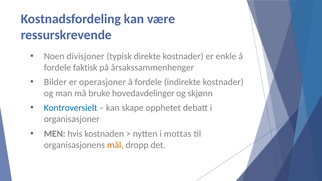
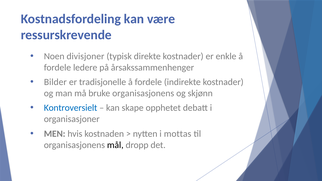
faktisk: faktisk -> ledere
operasjoner: operasjoner -> tradisjonelle
bruke hovedavdelinger: hovedavdelinger -> organisasjonens
mål colour: orange -> black
